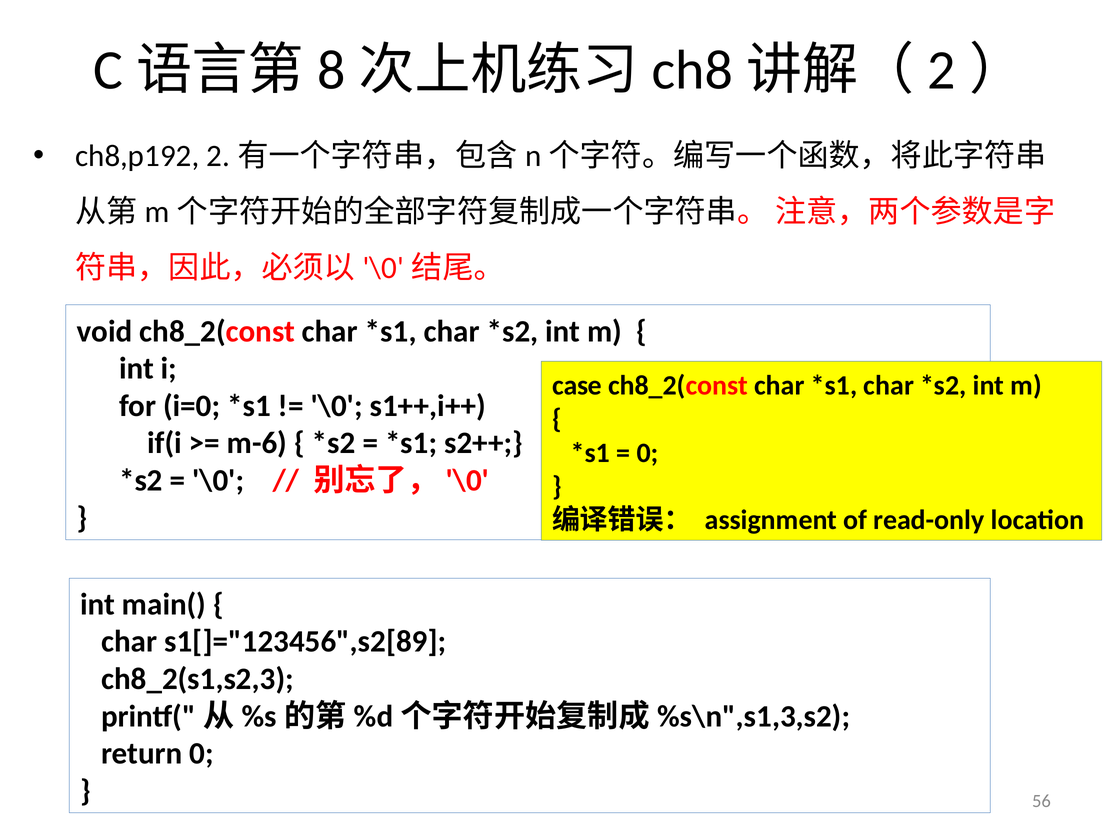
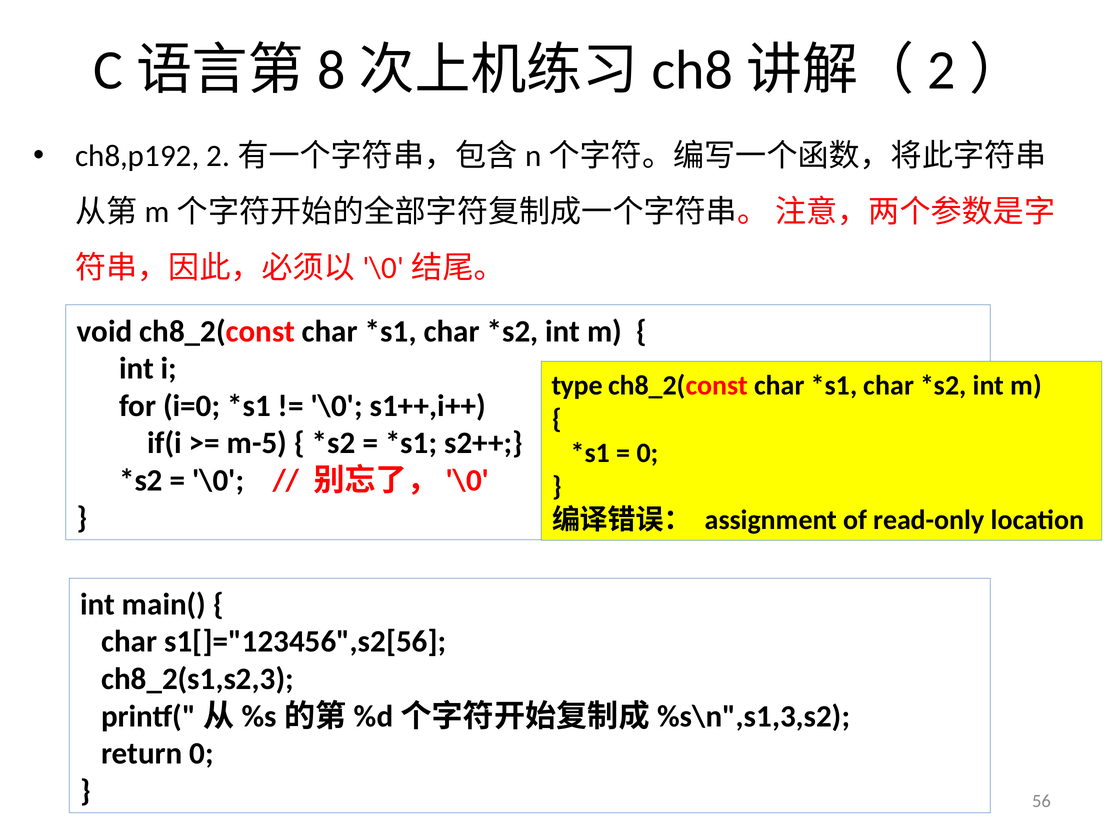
case: case -> type
m-6: m-6 -> m-5
s1[]="123456",s2[89: s1[]="123456",s2[89 -> s1[]="123456",s2[56
